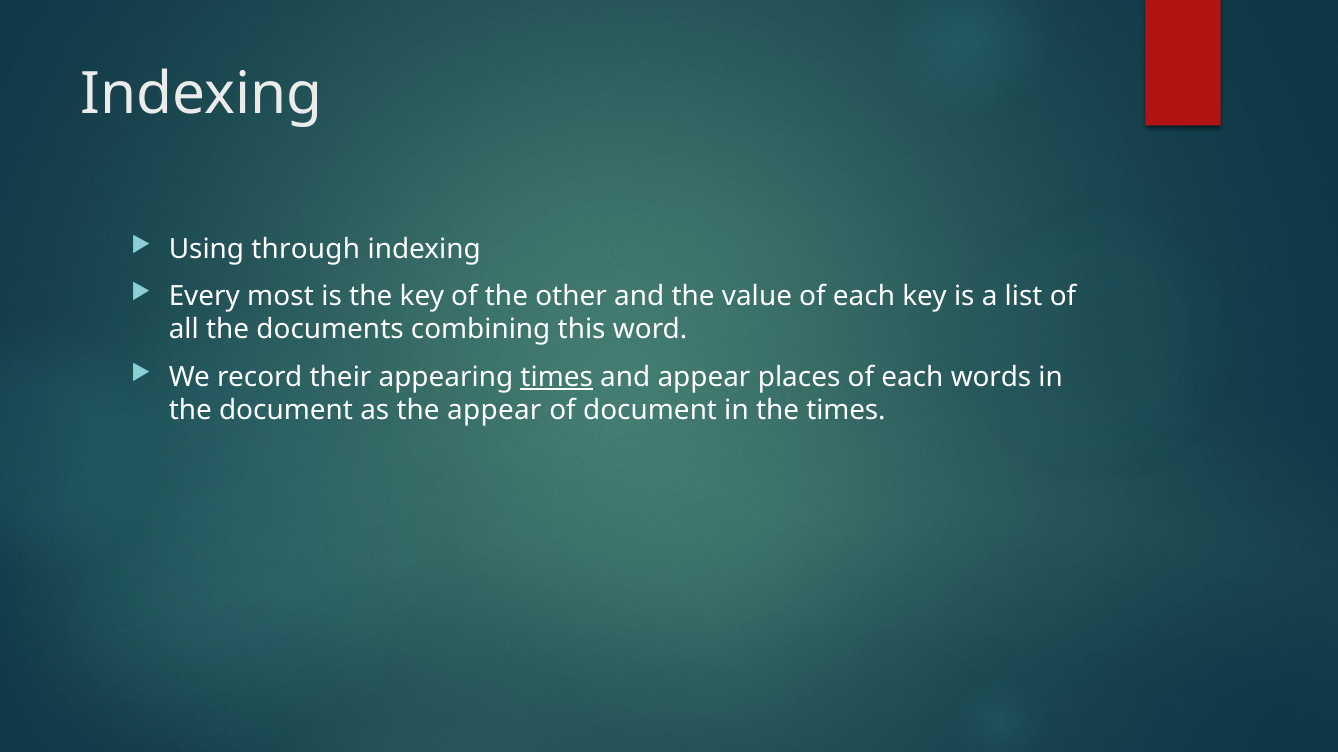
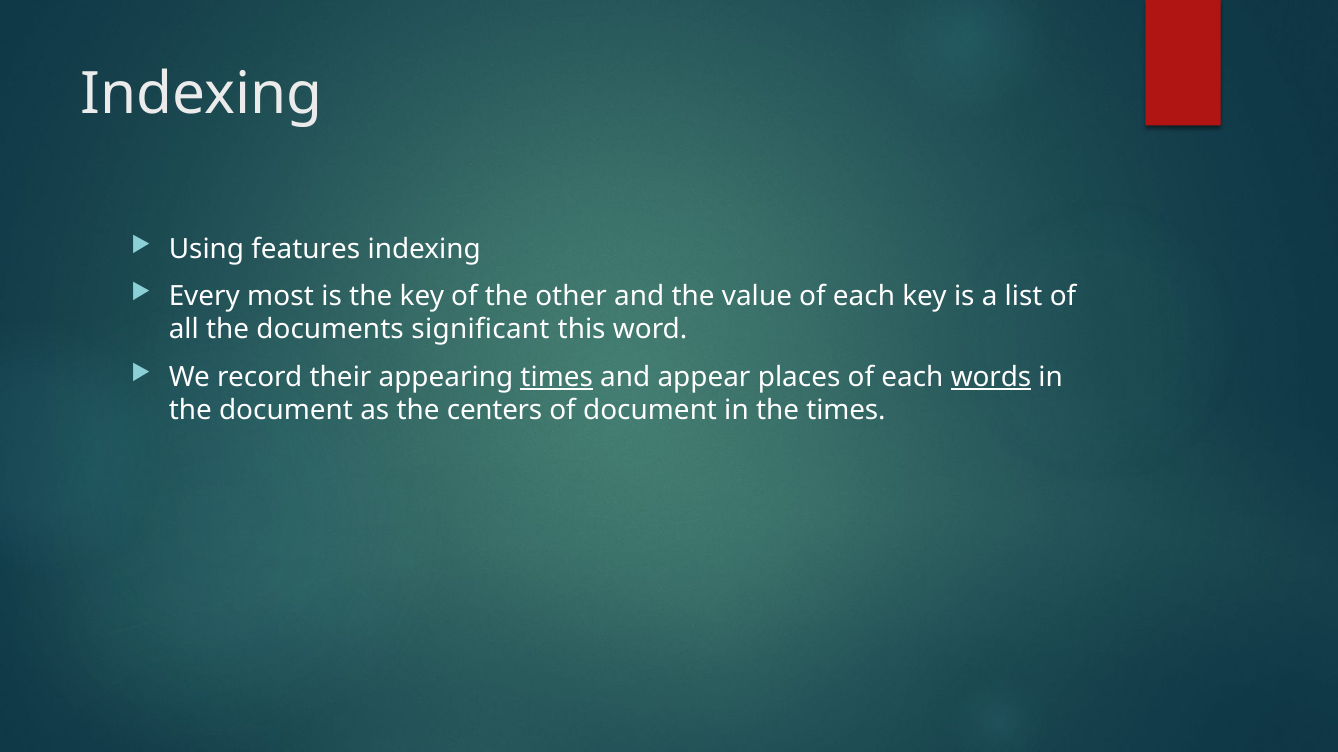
through: through -> features
combining: combining -> significant
words underline: none -> present
the appear: appear -> centers
